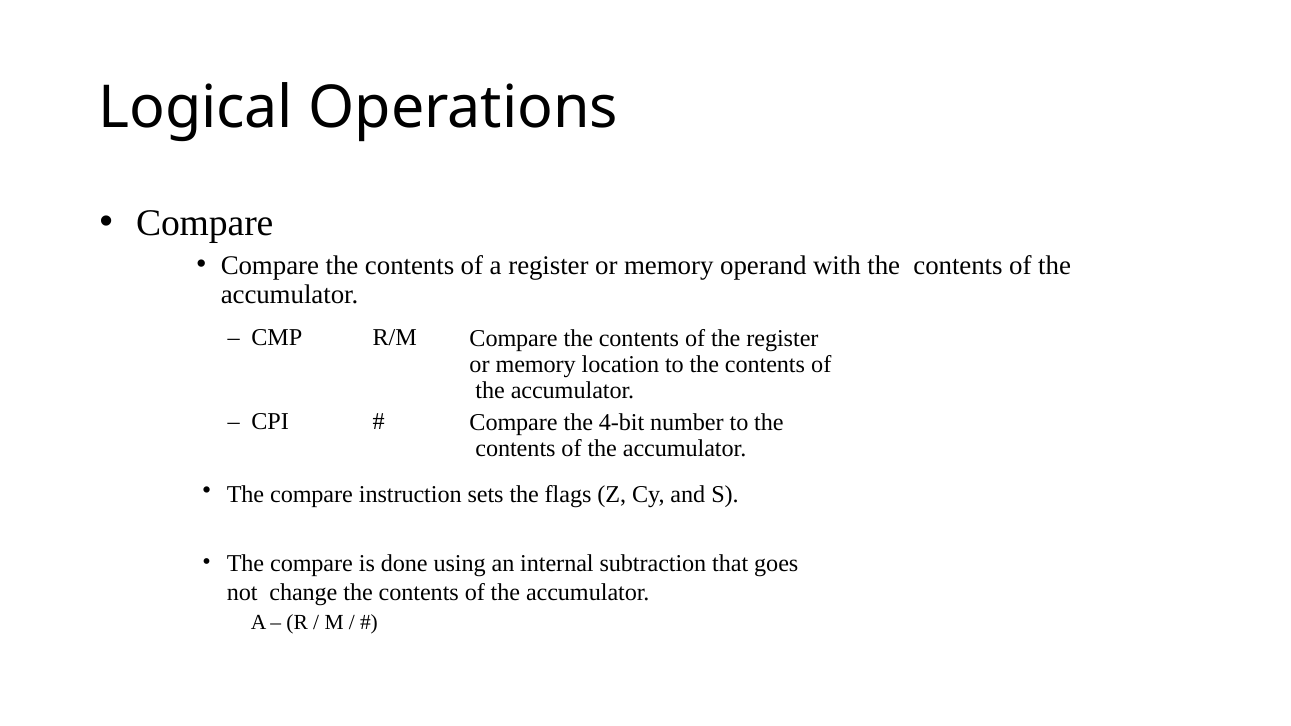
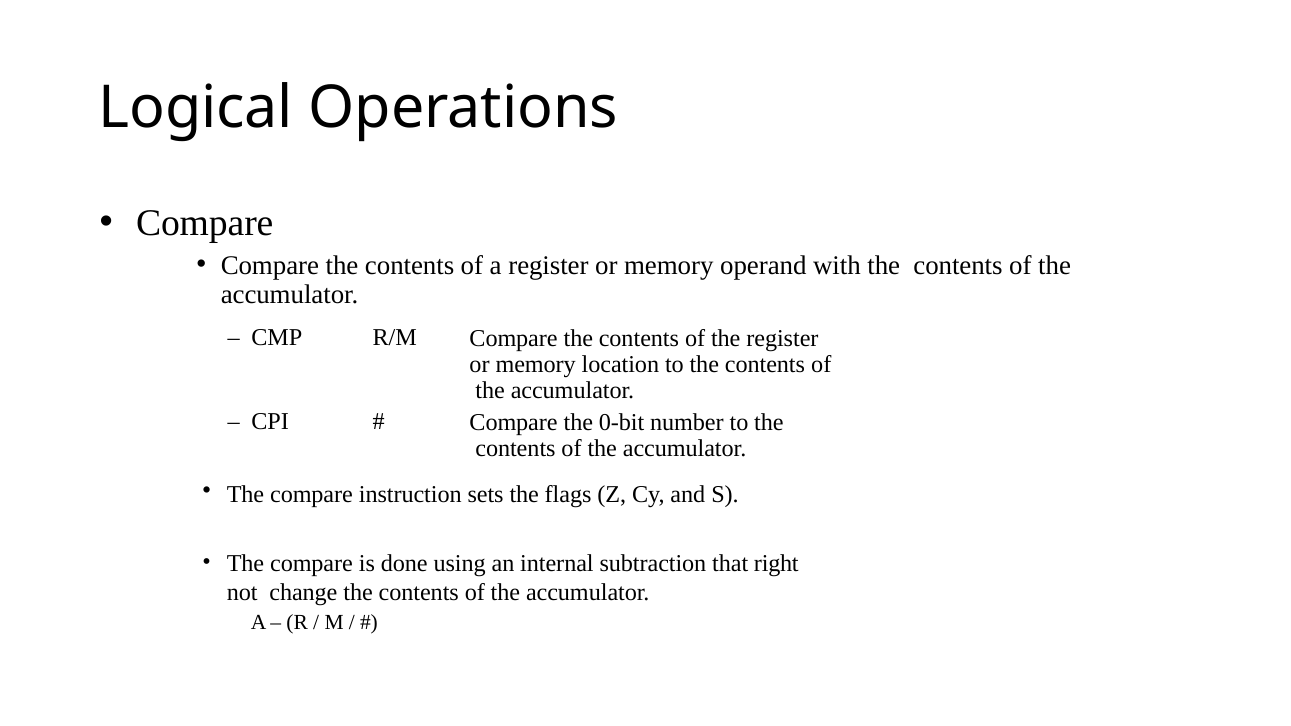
4-bit: 4-bit -> 0-bit
goes: goes -> right
